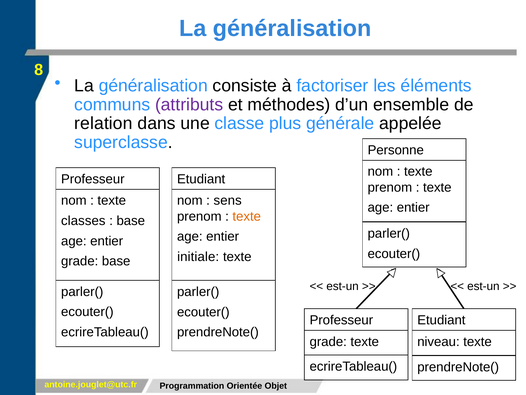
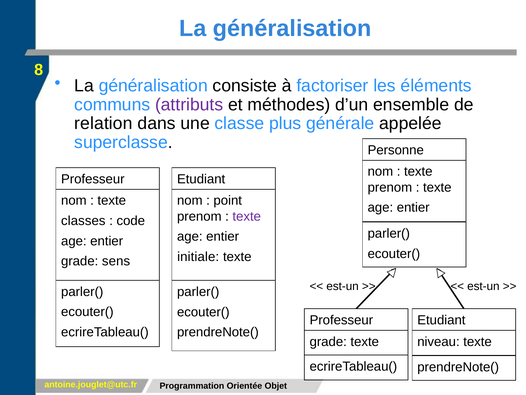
sens: sens -> point
texte at (247, 216) colour: orange -> purple
base at (131, 221): base -> code
grade base: base -> sens
